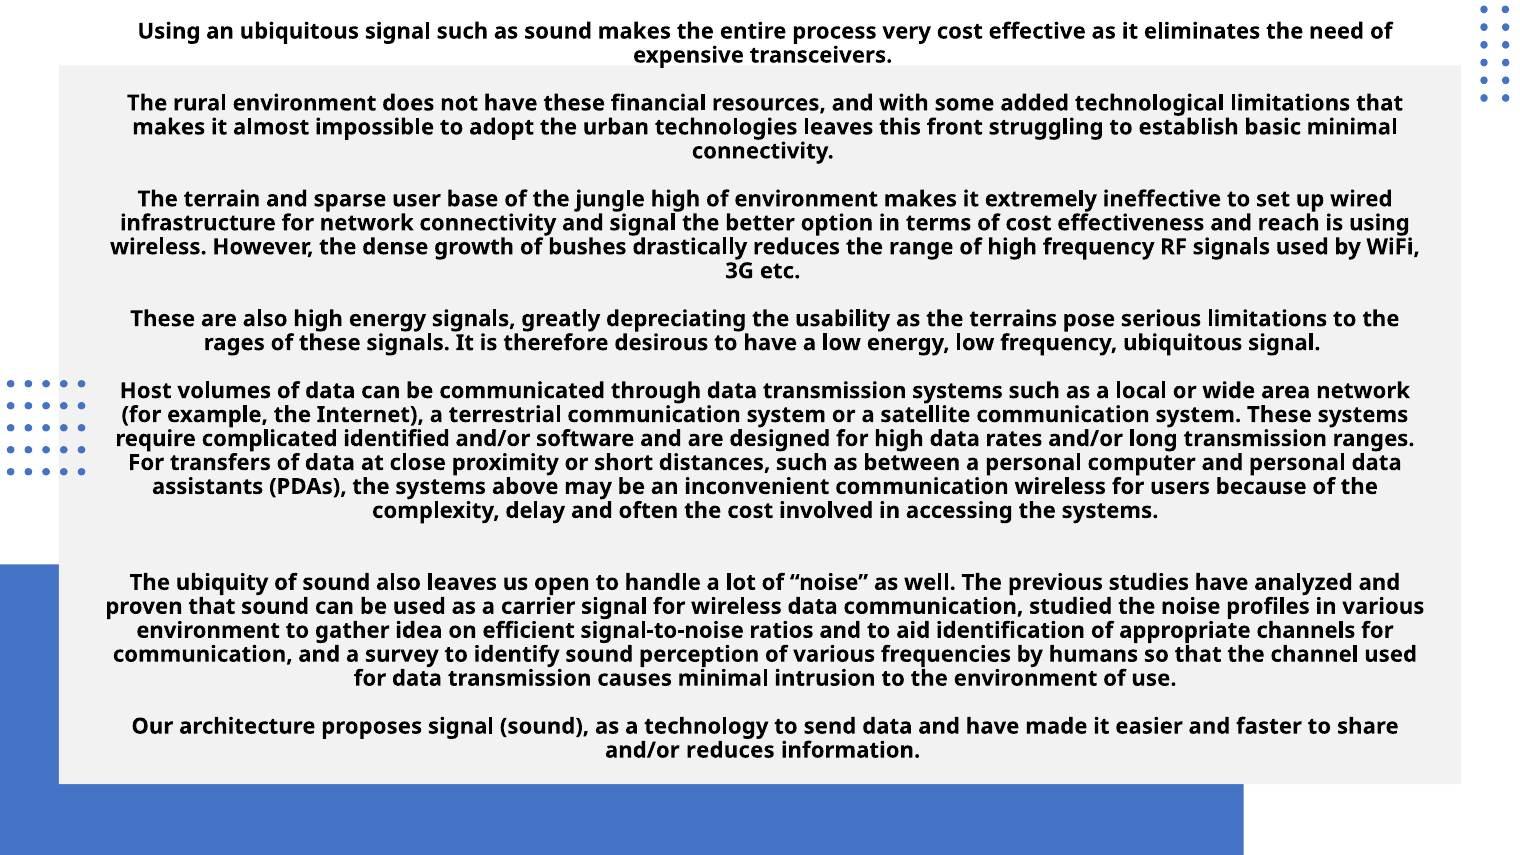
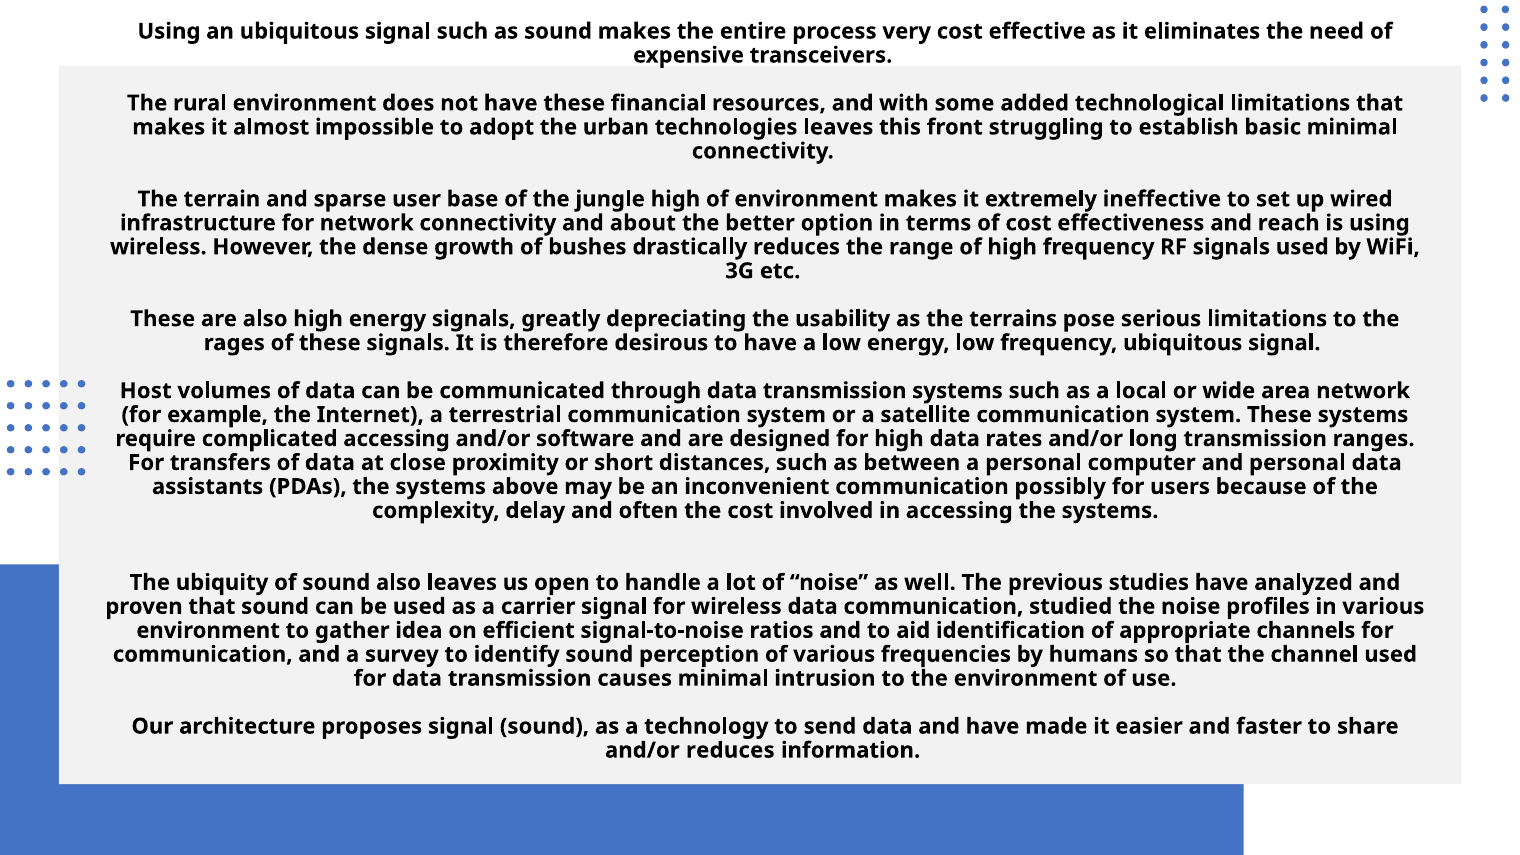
and signal: signal -> about
complicated identified: identified -> accessing
communication wireless: wireless -> possibly
